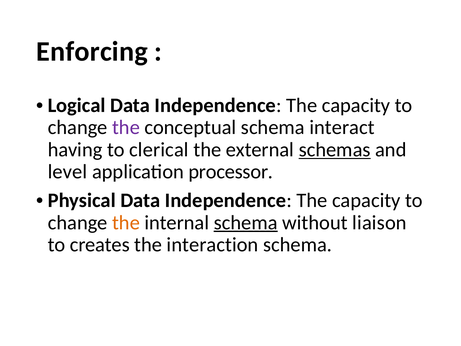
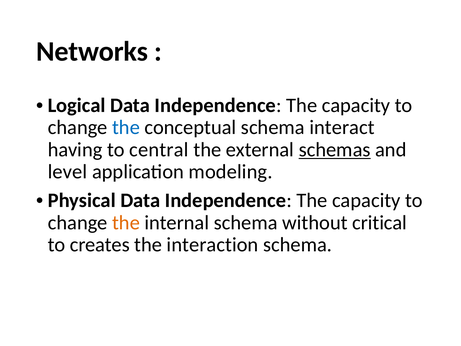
Enforcing: Enforcing -> Networks
the at (126, 127) colour: purple -> blue
clerical: clerical -> central
processor: processor -> modeling
schema at (246, 222) underline: present -> none
liaison: liaison -> critical
